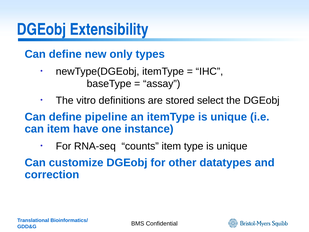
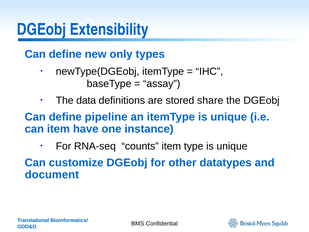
vitro: vitro -> data
select: select -> share
correction: correction -> document
